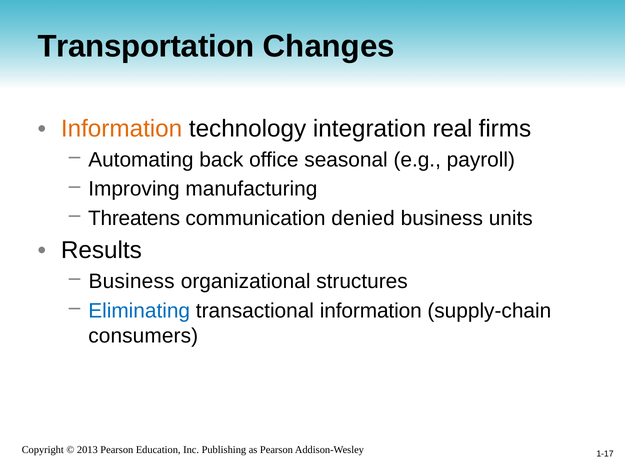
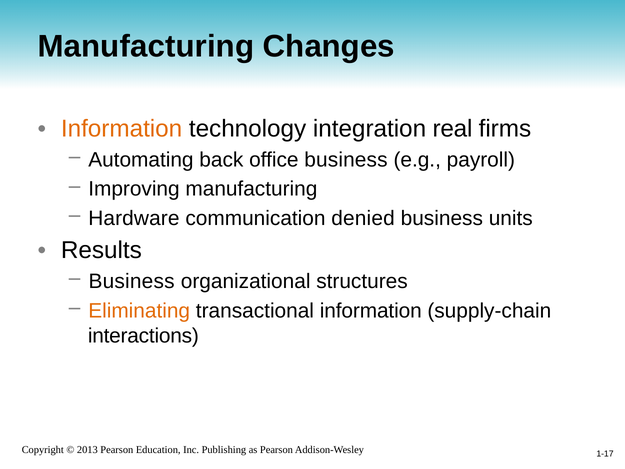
Transportation at (146, 46): Transportation -> Manufacturing
office seasonal: seasonal -> business
Threatens: Threatens -> Hardware
Eliminating colour: blue -> orange
consumers: consumers -> interactions
